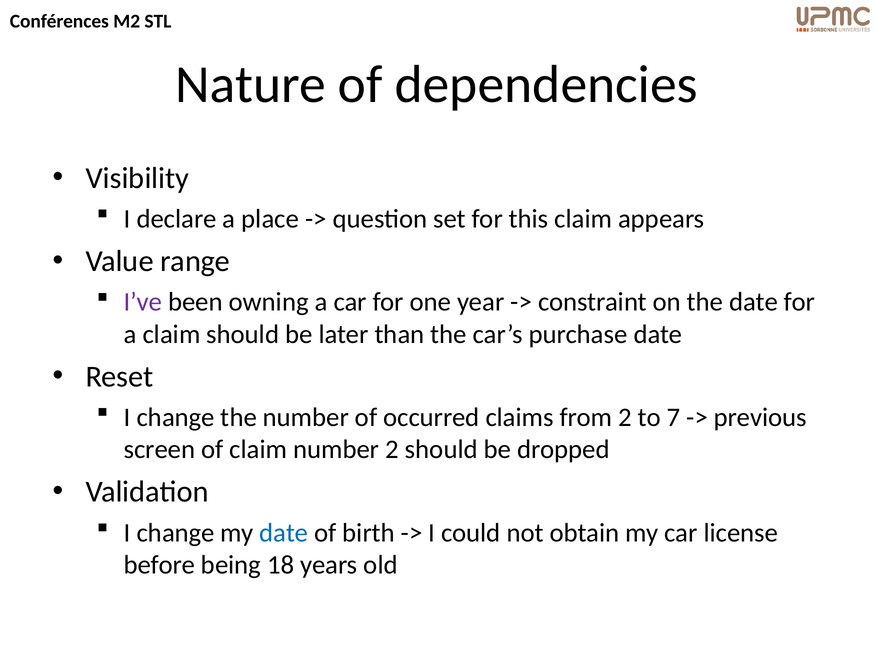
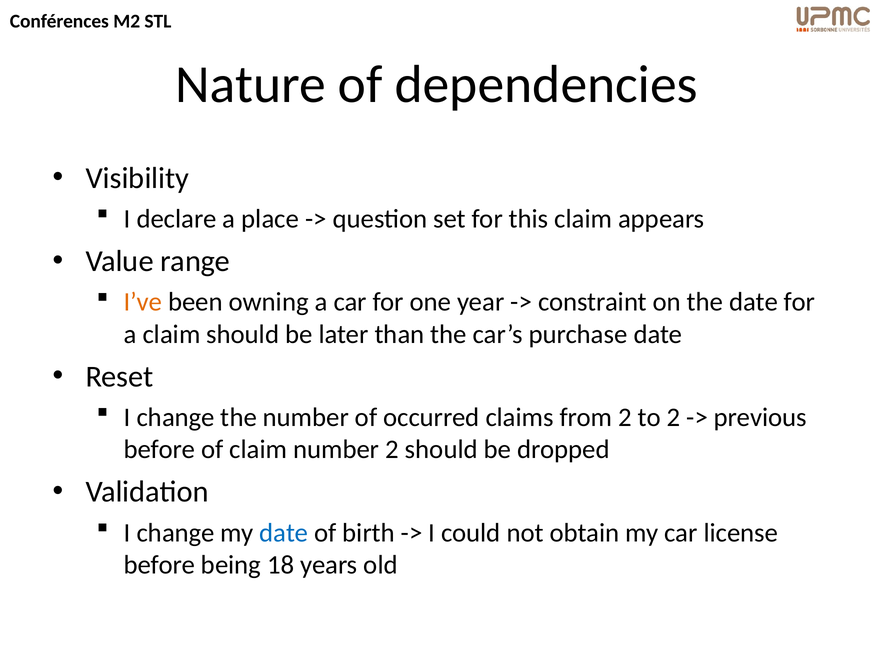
I’ve colour: purple -> orange
to 7: 7 -> 2
screen at (160, 450): screen -> before
